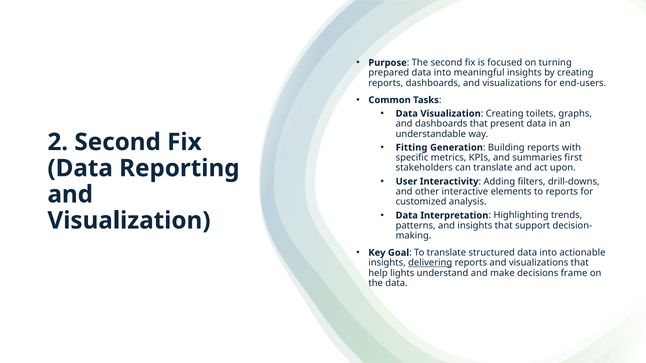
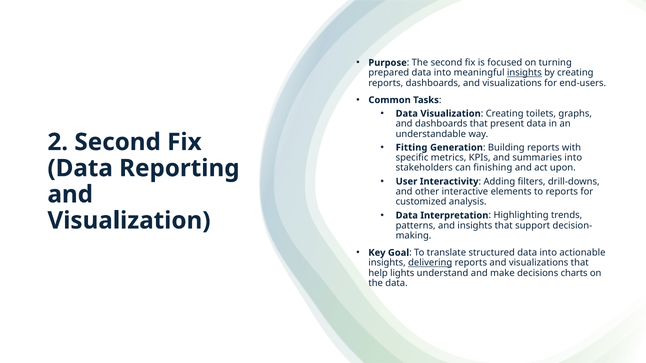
insights at (524, 73) underline: none -> present
summaries first: first -> into
can translate: translate -> finishing
frame: frame -> charts
